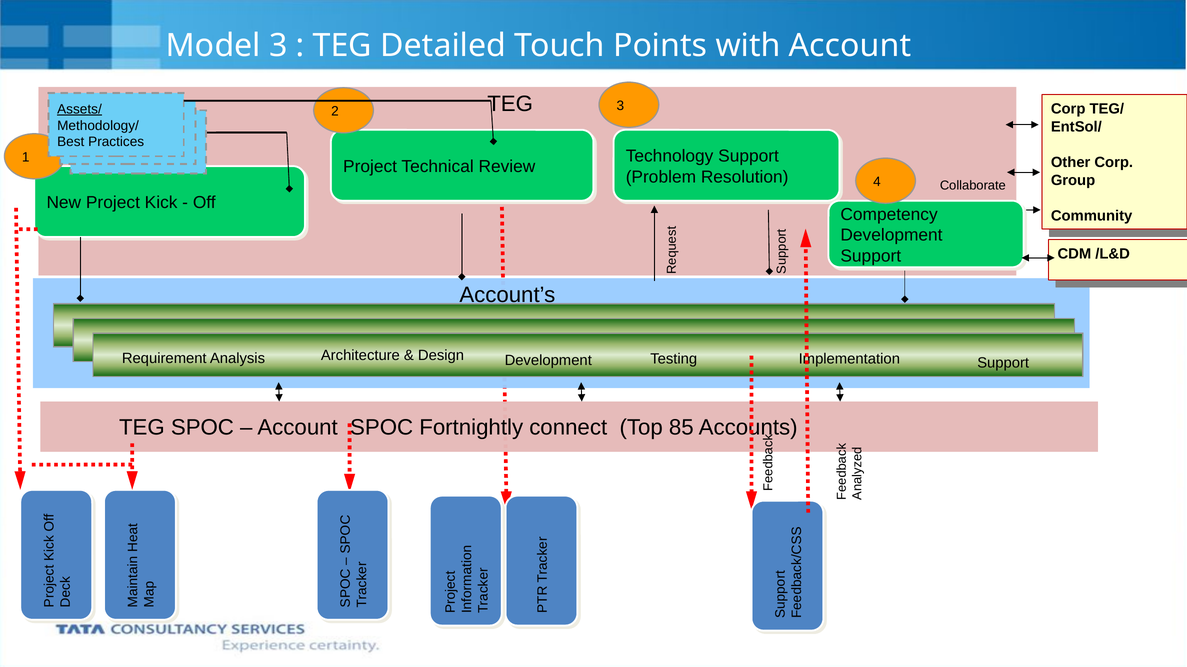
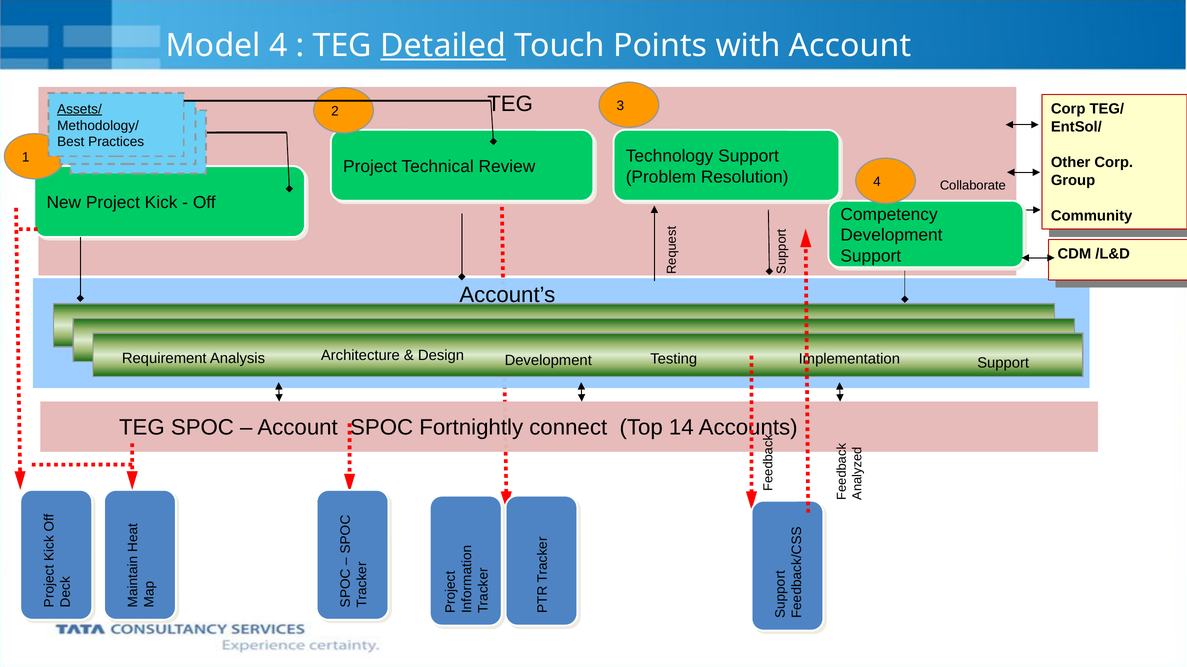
Model 3: 3 -> 4
Detailed underline: none -> present
85: 85 -> 14
